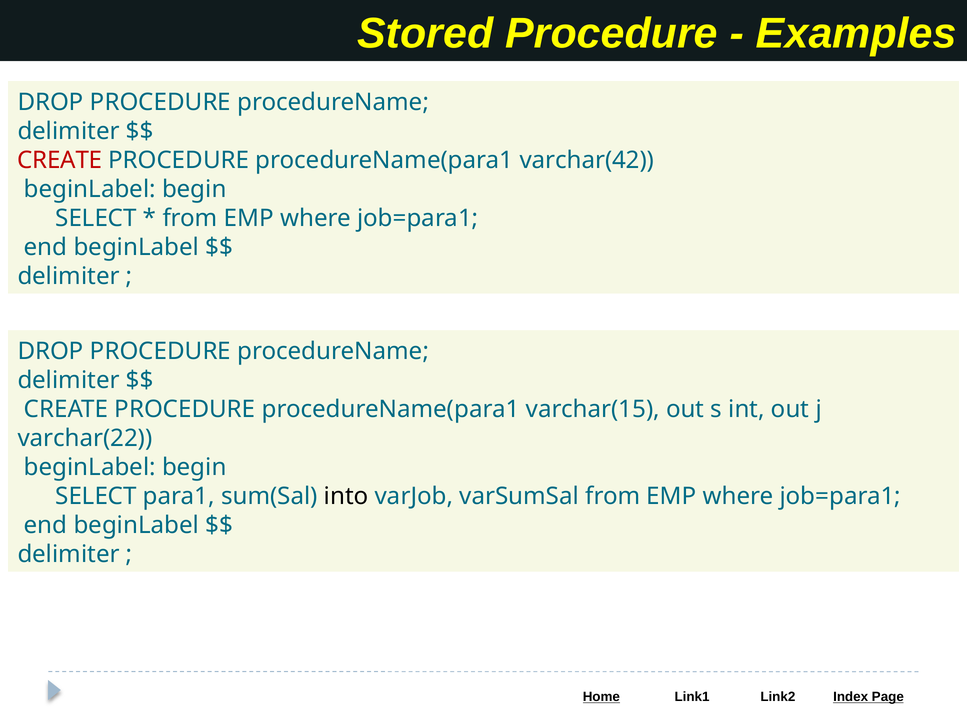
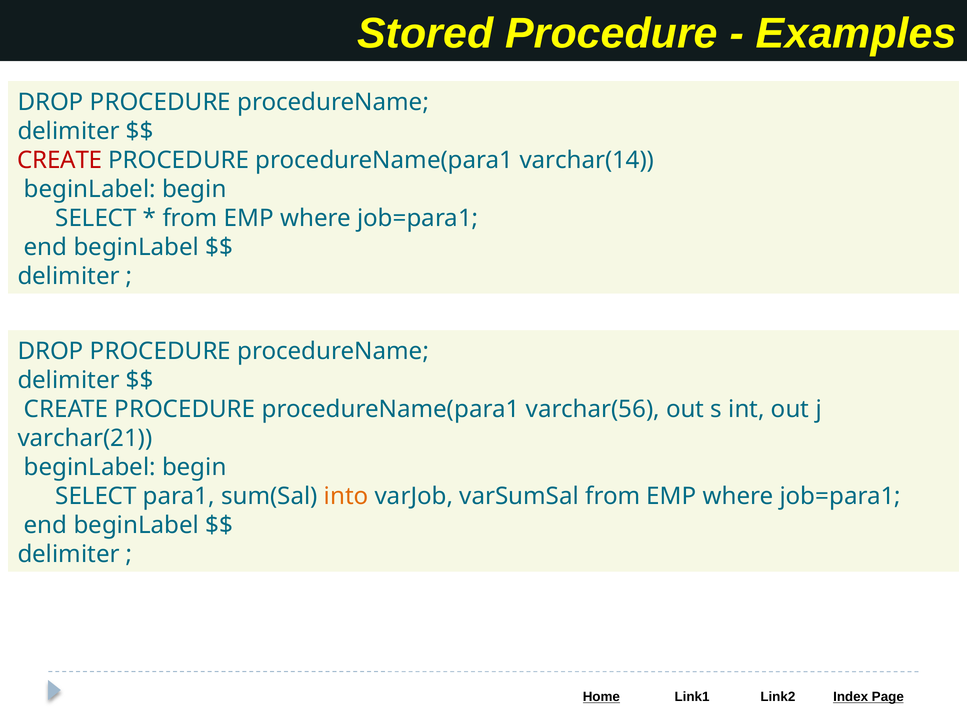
varchar(42: varchar(42 -> varchar(14
varchar(15: varchar(15 -> varchar(56
varchar(22: varchar(22 -> varchar(21
into colour: black -> orange
